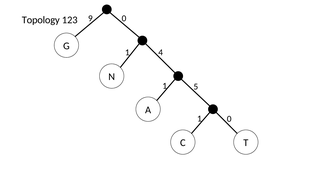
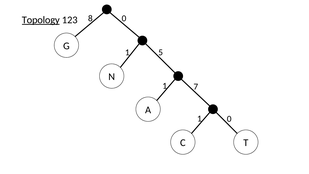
Topology underline: none -> present
9: 9 -> 8
4: 4 -> 5
5: 5 -> 7
